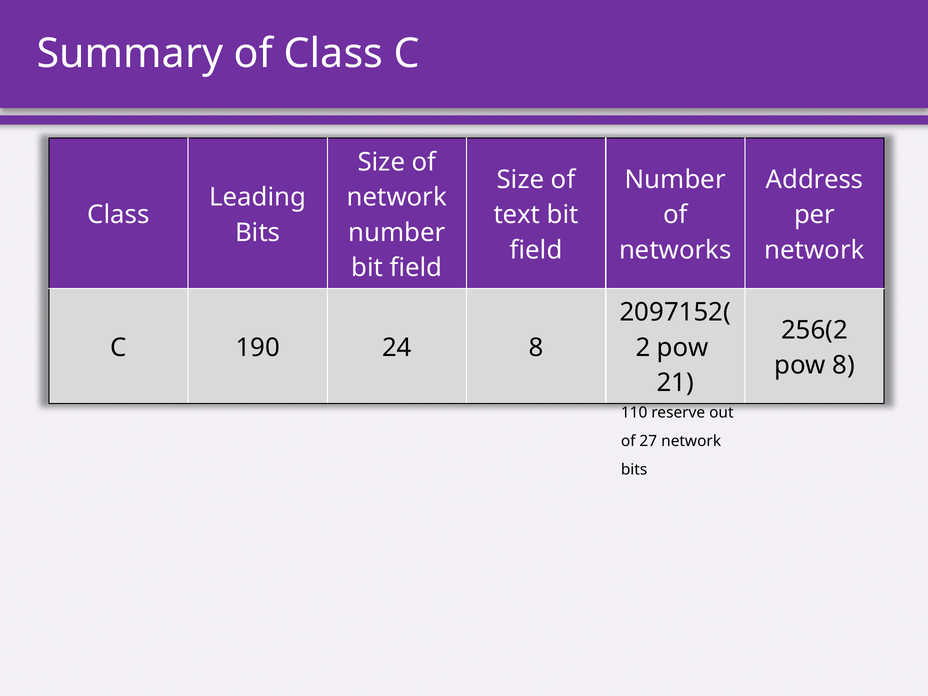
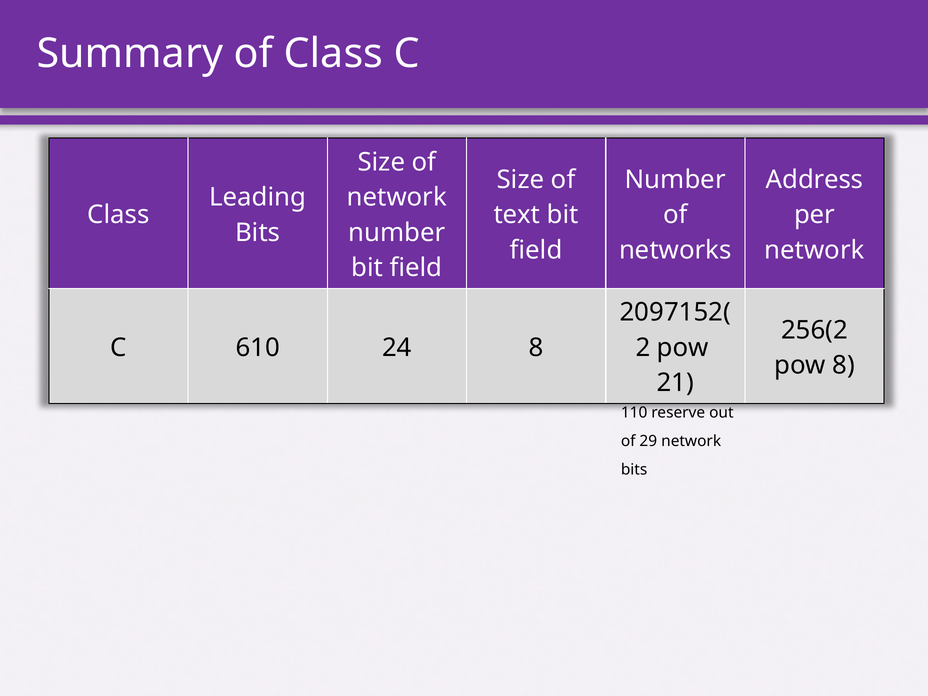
190: 190 -> 610
27: 27 -> 29
